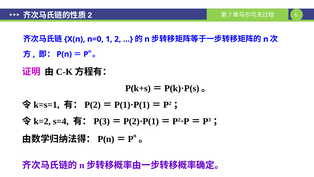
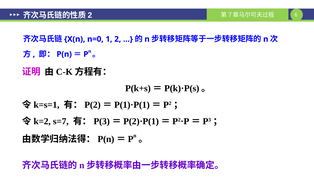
s=4: s=4 -> s=7
